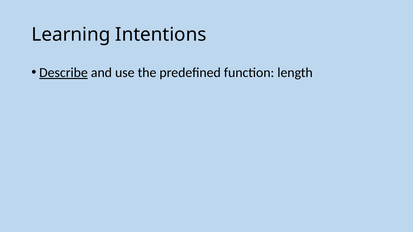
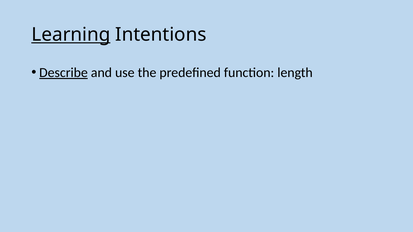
Learning underline: none -> present
